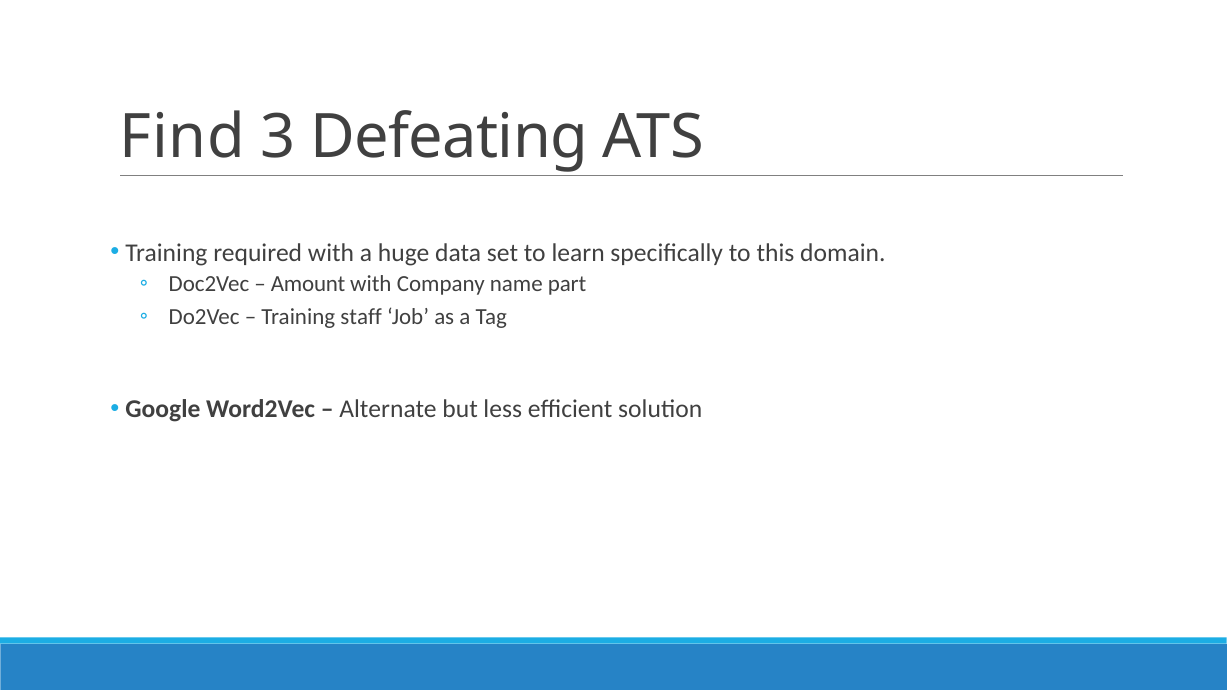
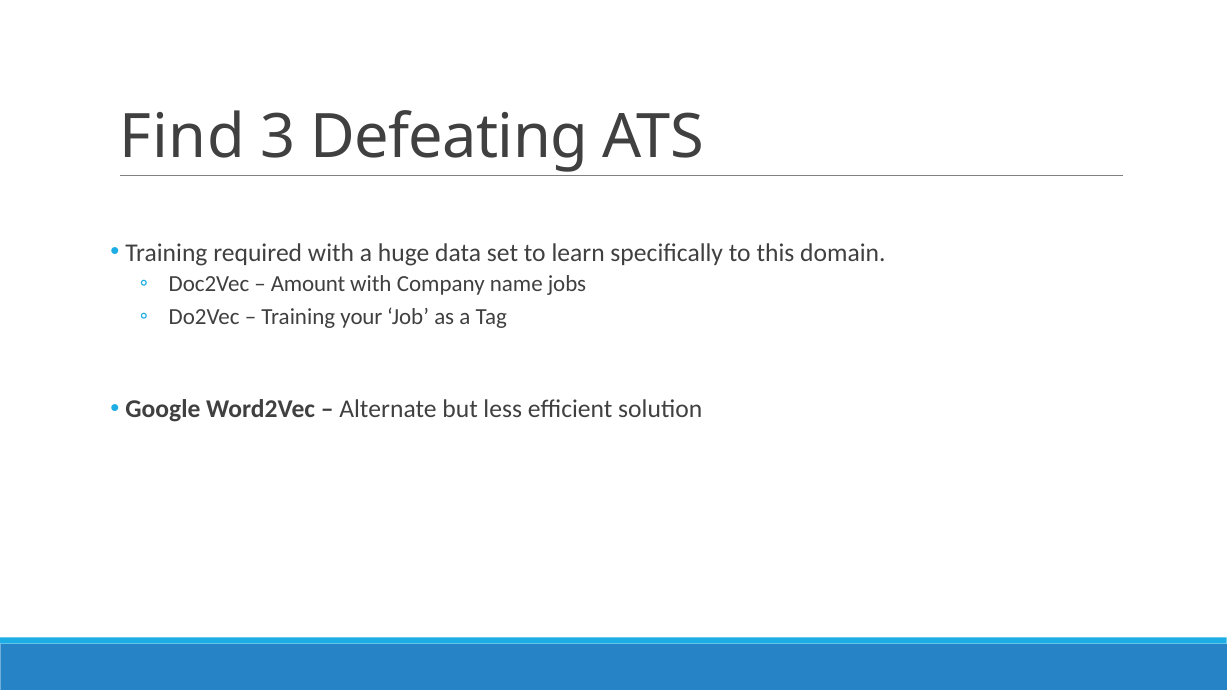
part: part -> jobs
staff: staff -> your
